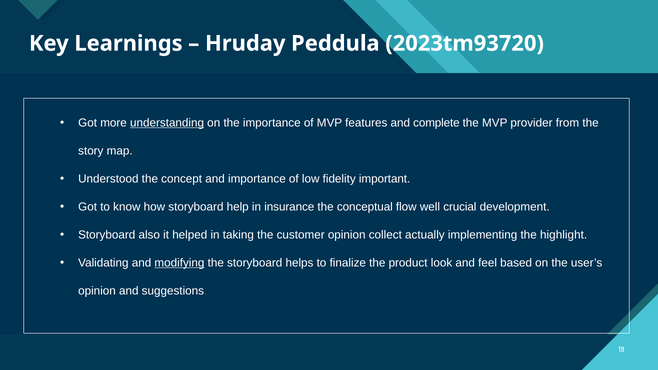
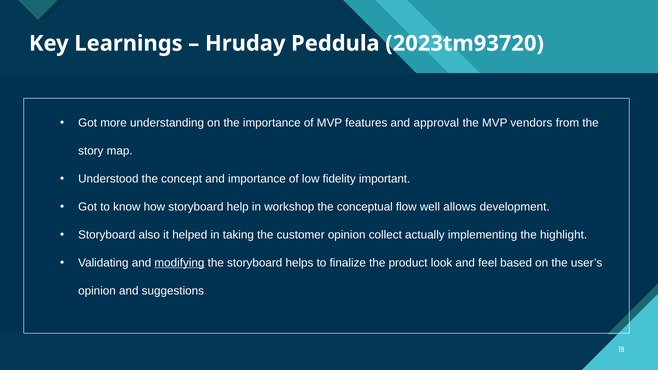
understanding underline: present -> none
complete: complete -> approval
provider: provider -> vendors
insurance: insurance -> workshop
crucial: crucial -> allows
